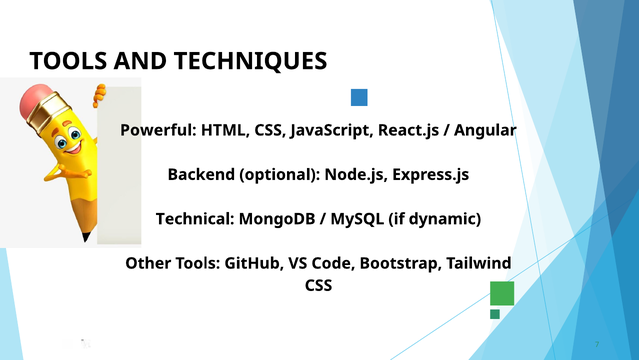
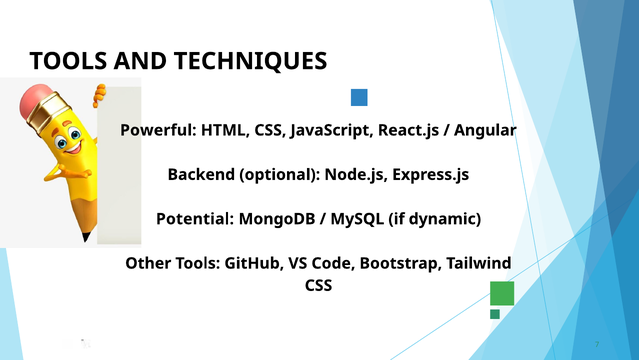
Technical: Technical -> Potential
